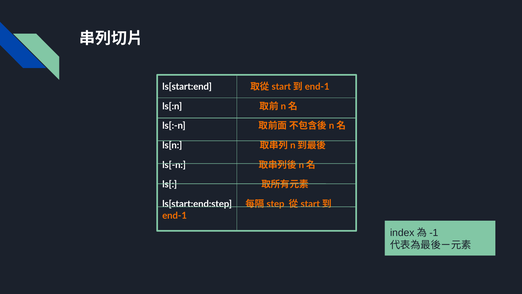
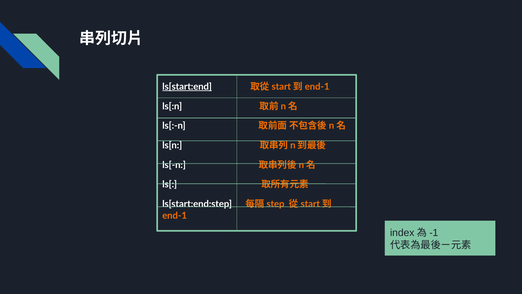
ls[start:end underline: none -> present
